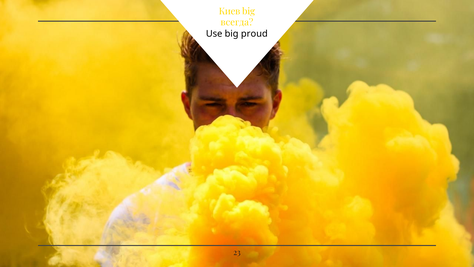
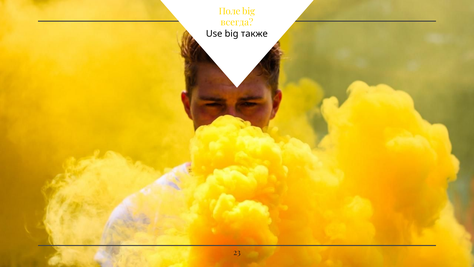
Киев: Киев -> Поле
proud: proud -> также
